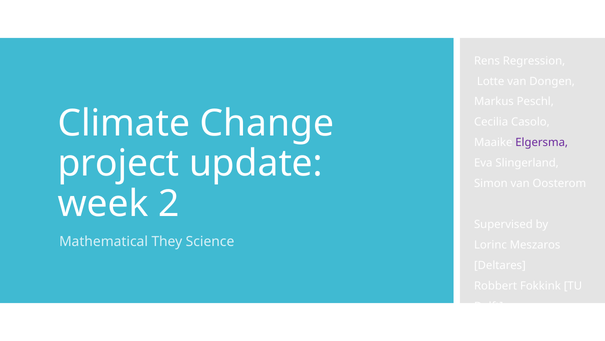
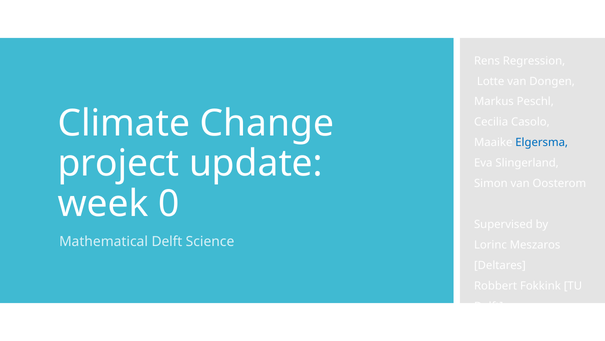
Elgersma colour: purple -> blue
2: 2 -> 0
Mathematical They: They -> Delft
